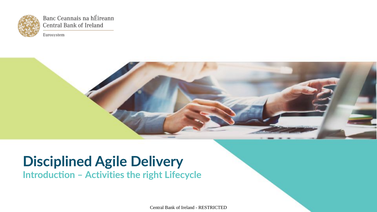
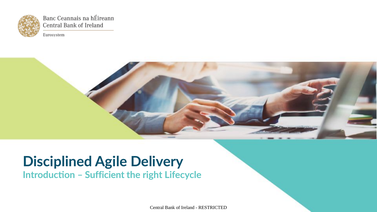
Activities: Activities -> Sufficient
